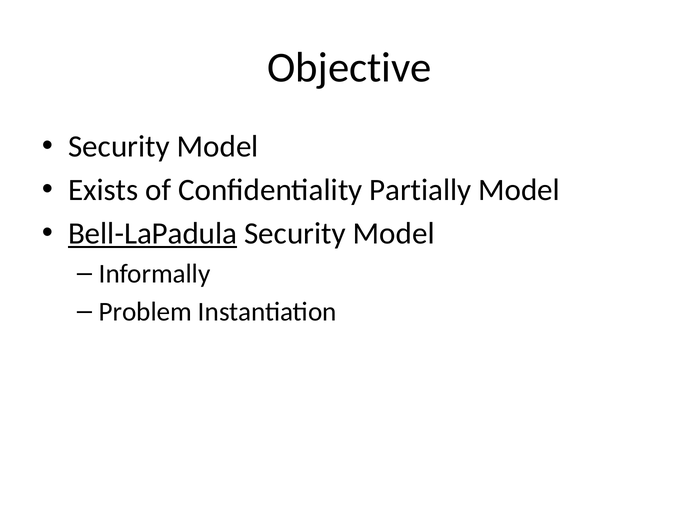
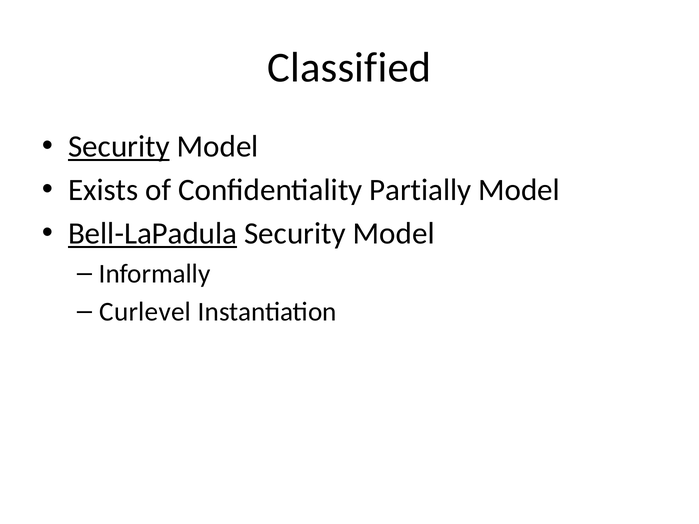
Objective: Objective -> Classified
Security at (119, 147) underline: none -> present
Problem: Problem -> Curlevel
